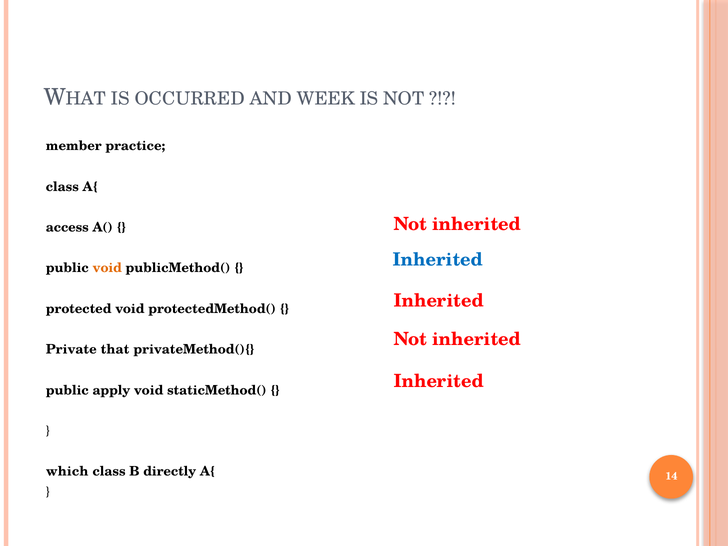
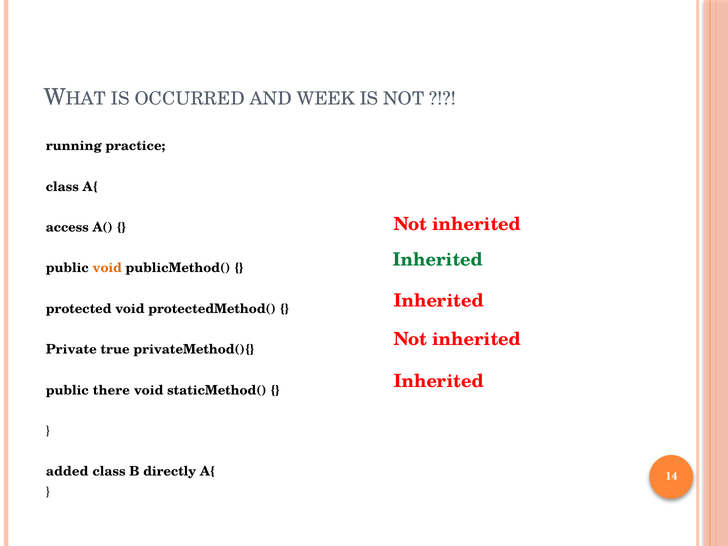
member: member -> running
Inherited at (438, 260) colour: blue -> green
that: that -> true
apply: apply -> there
which: which -> added
